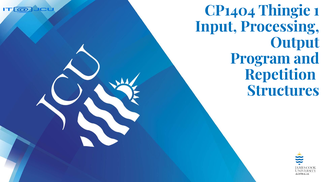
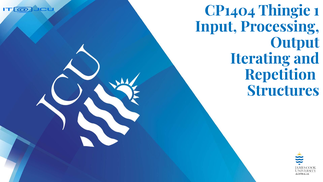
Program: Program -> Iterating
